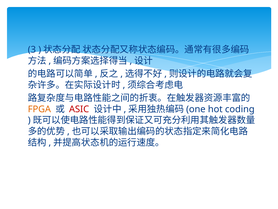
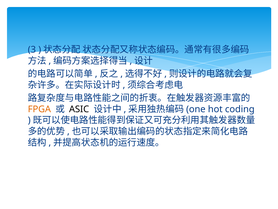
ASIC colour: red -> black
